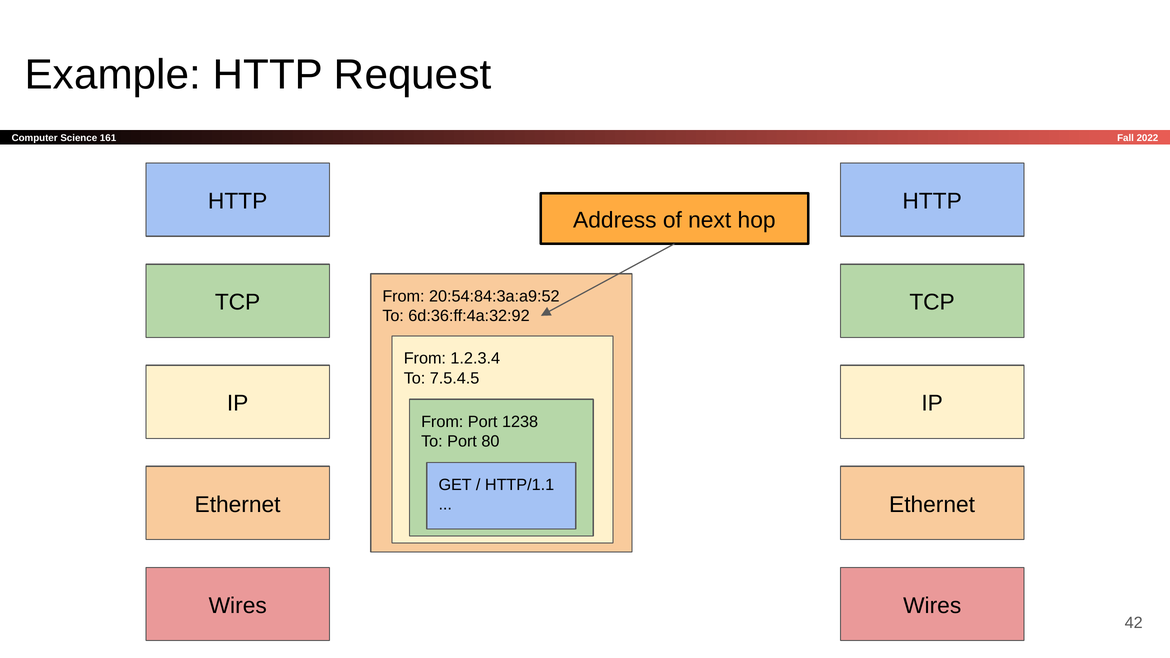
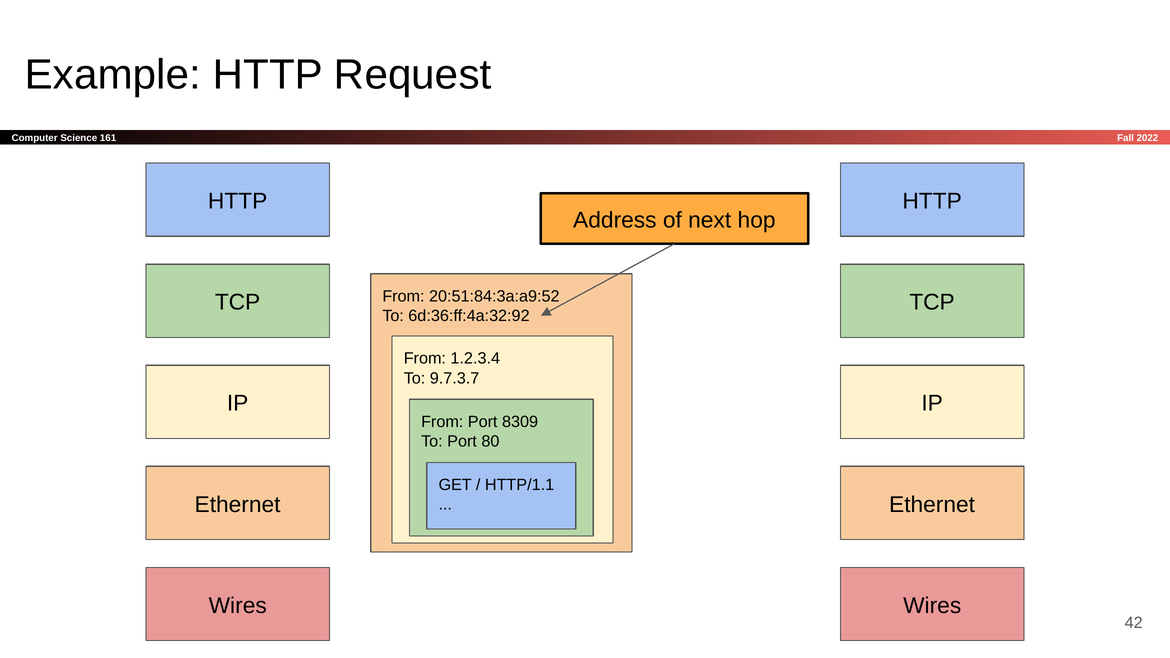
20:54:84:3a:a9:52: 20:54:84:3a:a9:52 -> 20:51:84:3a:a9:52
7.5.4.5: 7.5.4.5 -> 9.7.3.7
1238: 1238 -> 8309
